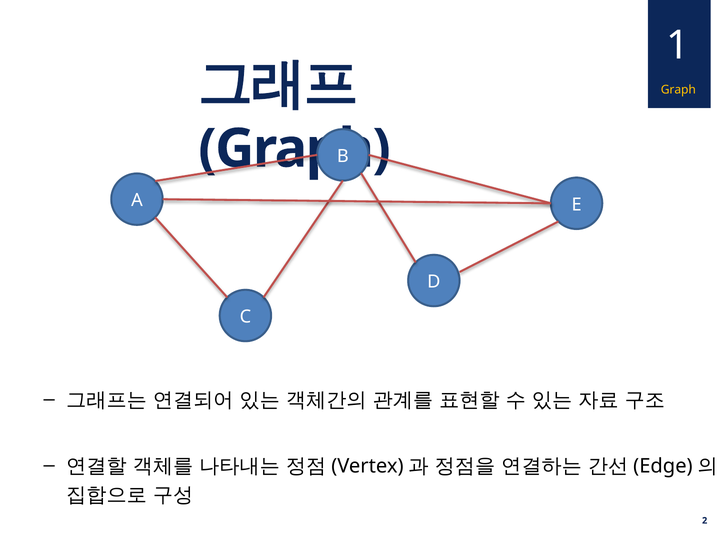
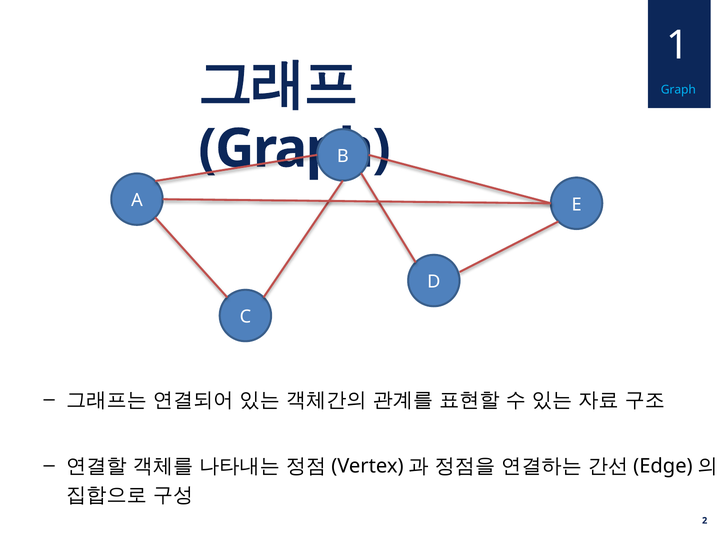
Graph at (678, 90) colour: yellow -> light blue
